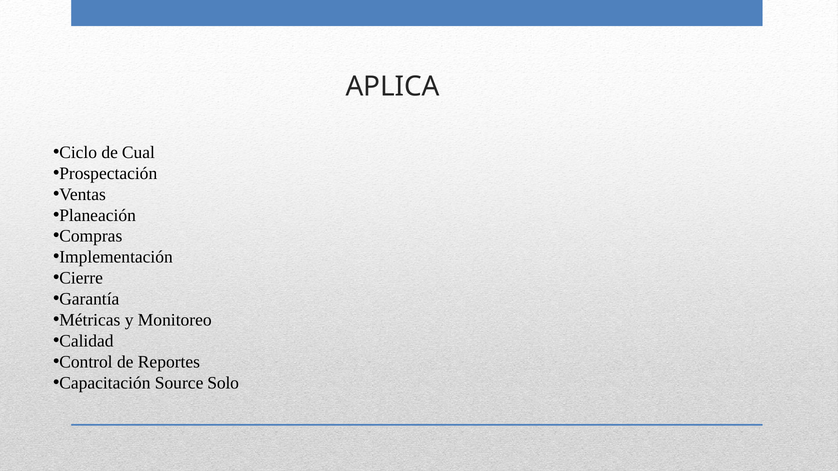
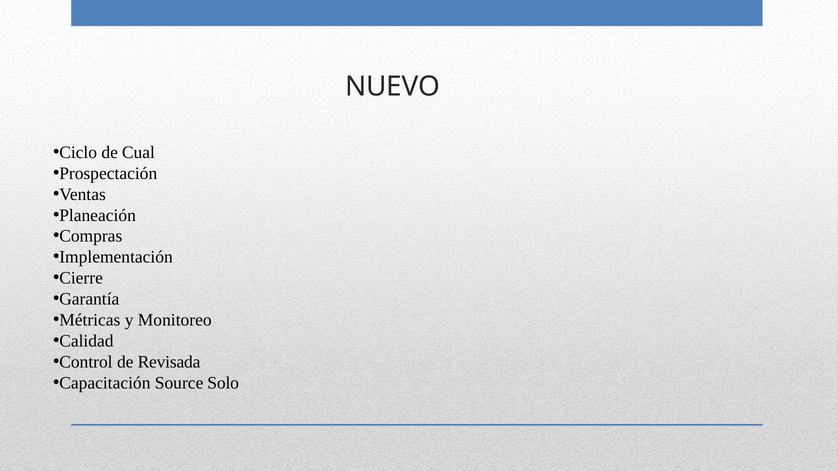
APLICA: APLICA -> NUEVO
Reportes: Reportes -> Revisada
